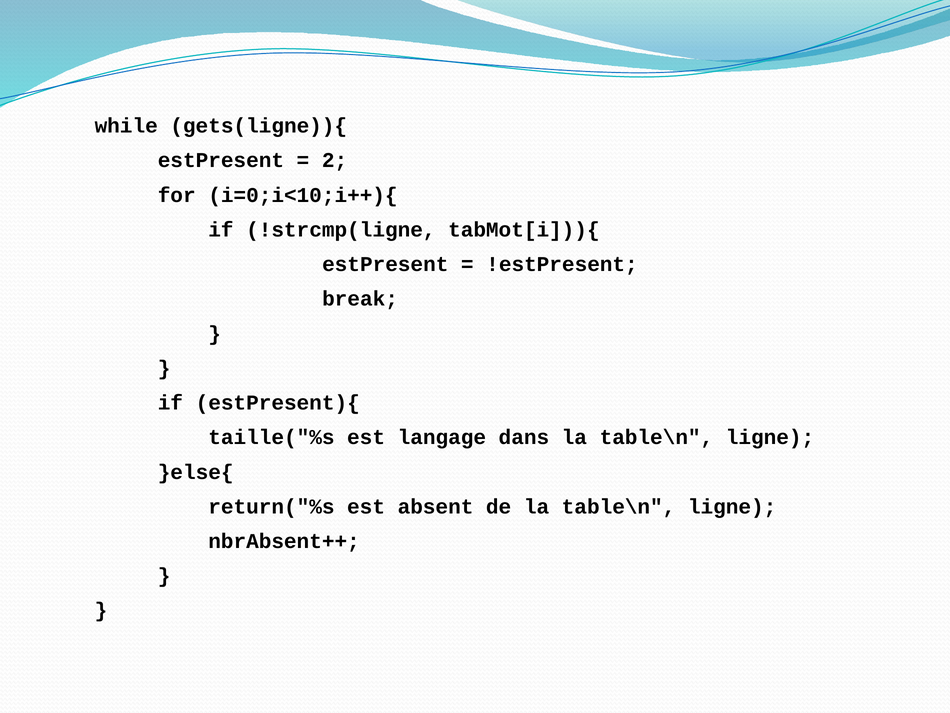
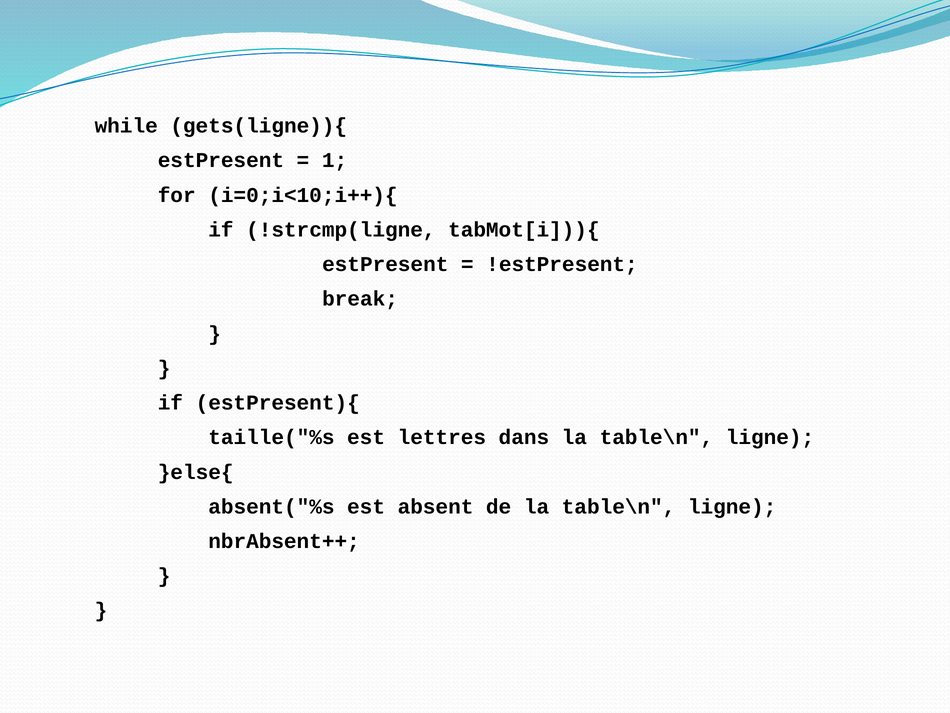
2: 2 -> 1
langage: langage -> lettres
return("%s: return("%s -> absent("%s
